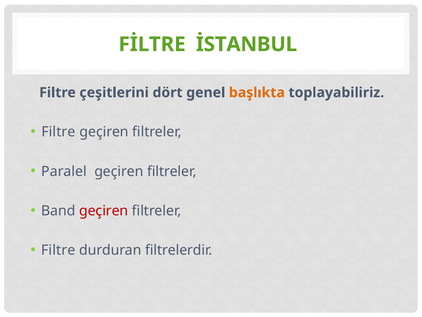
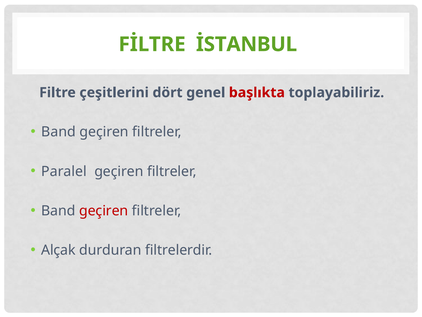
başlıkta colour: orange -> red
Filtre at (58, 132): Filtre -> Band
Filtre at (58, 250): Filtre -> Alçak
